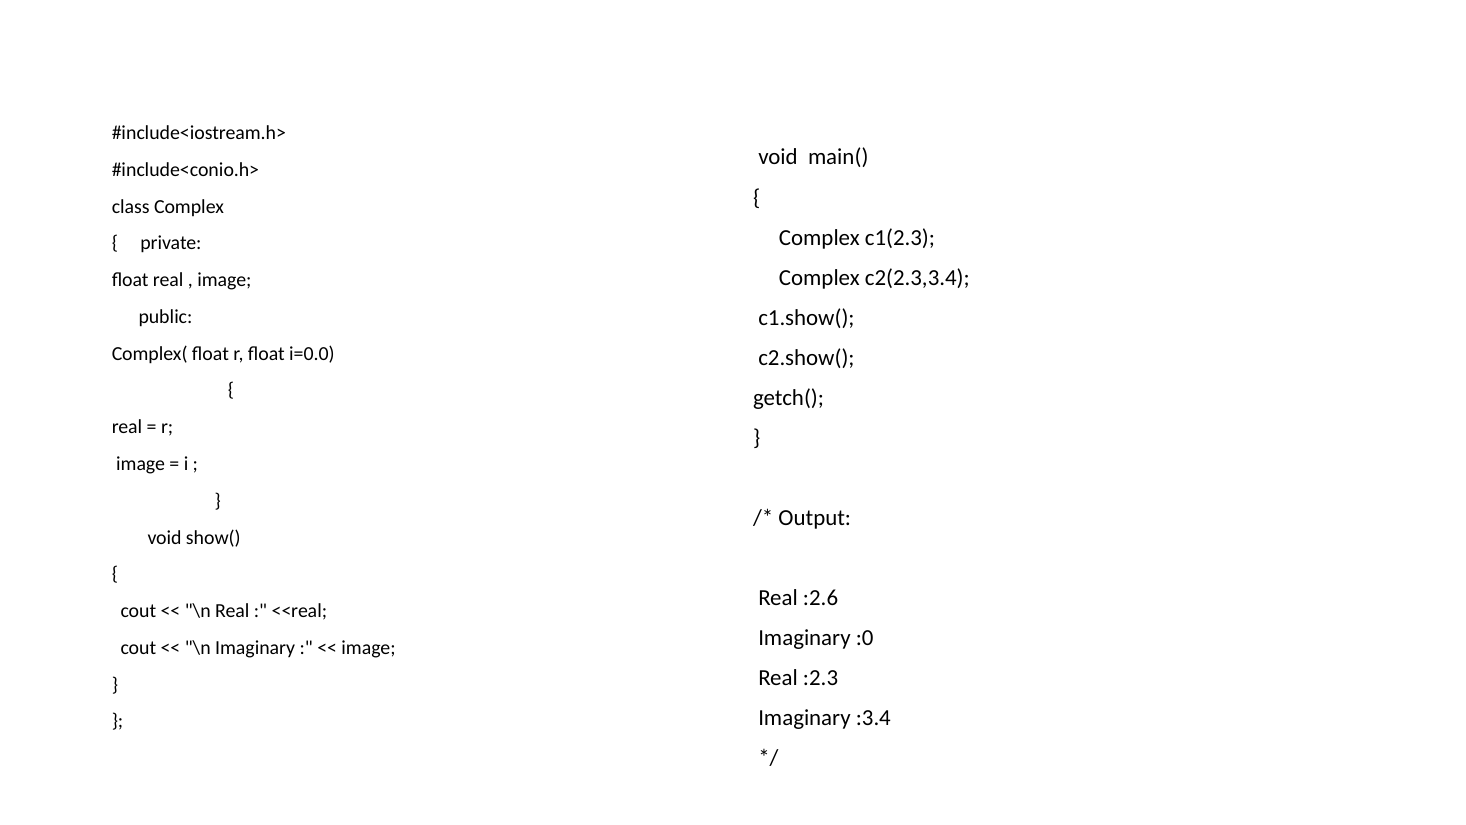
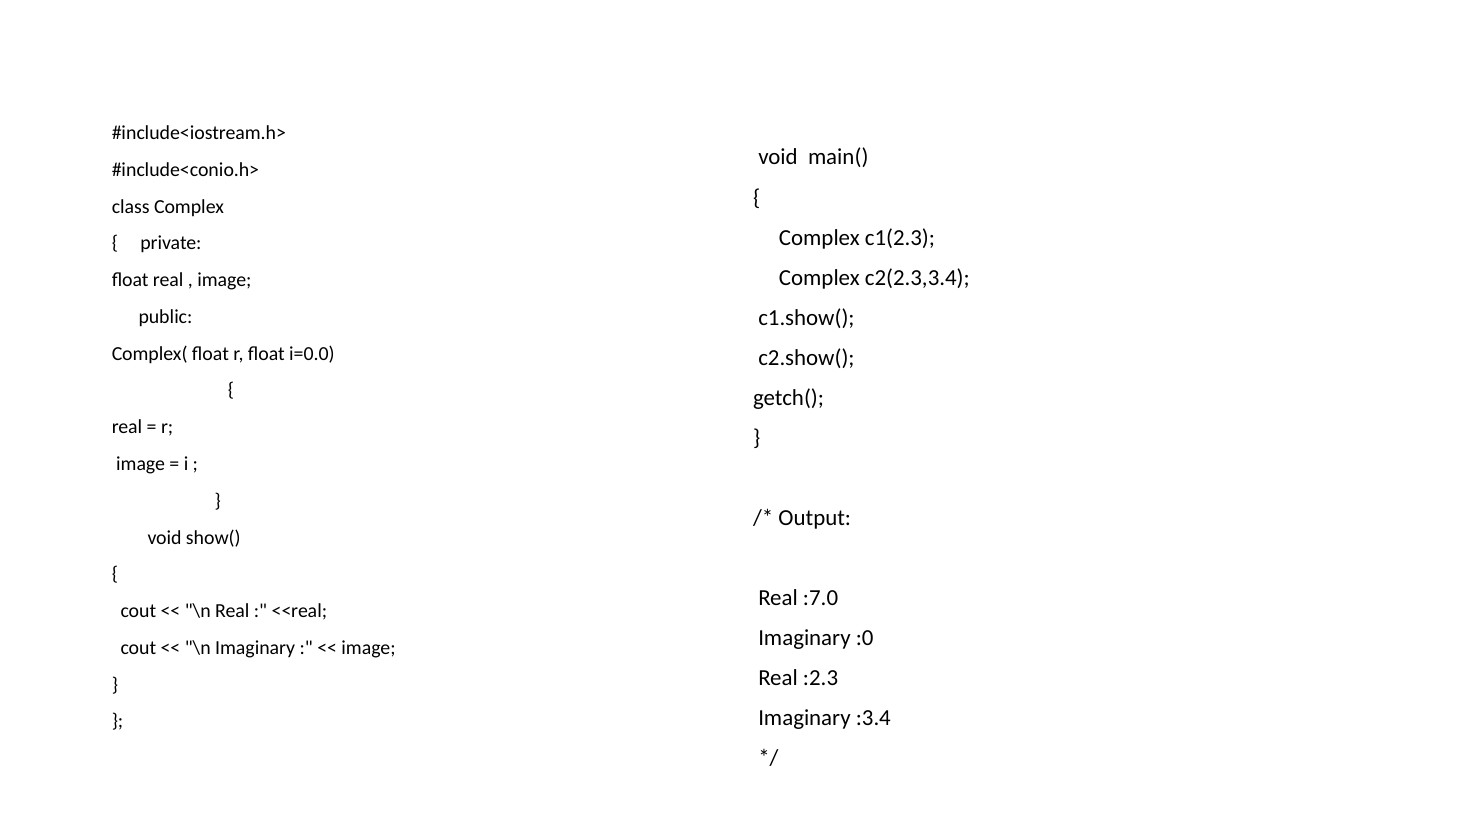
:2.6: :2.6 -> :7.0
